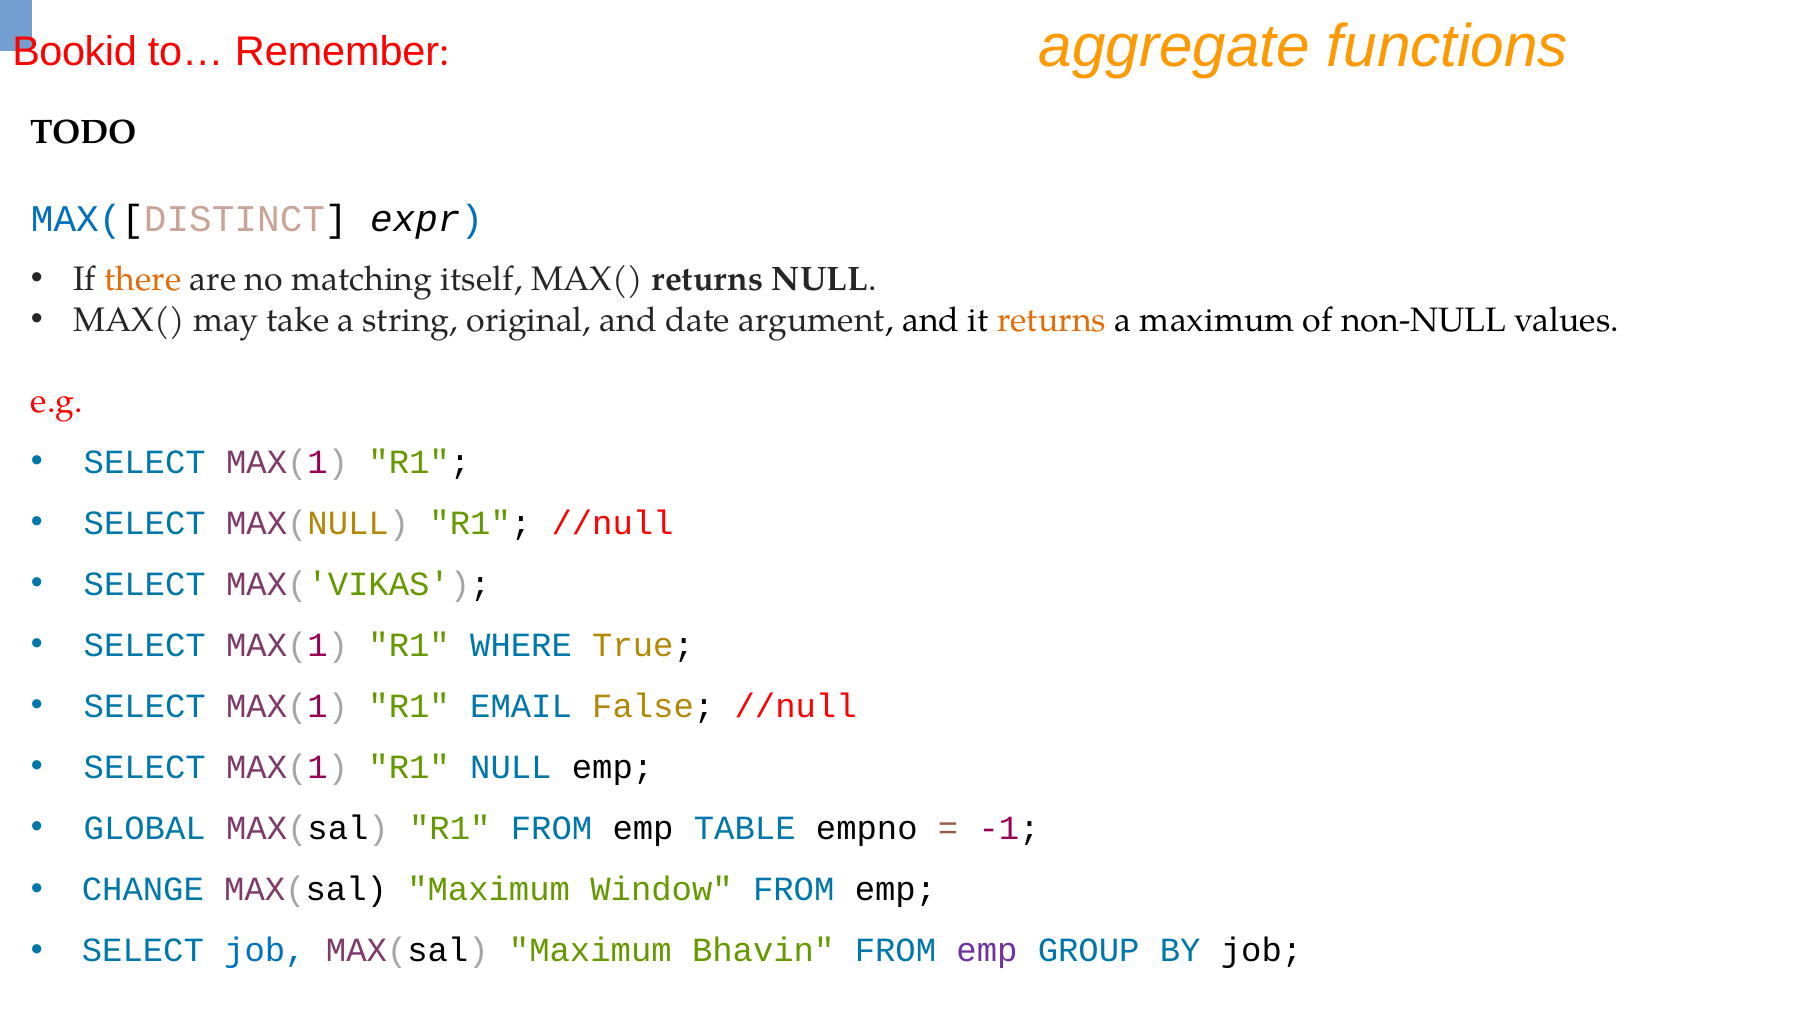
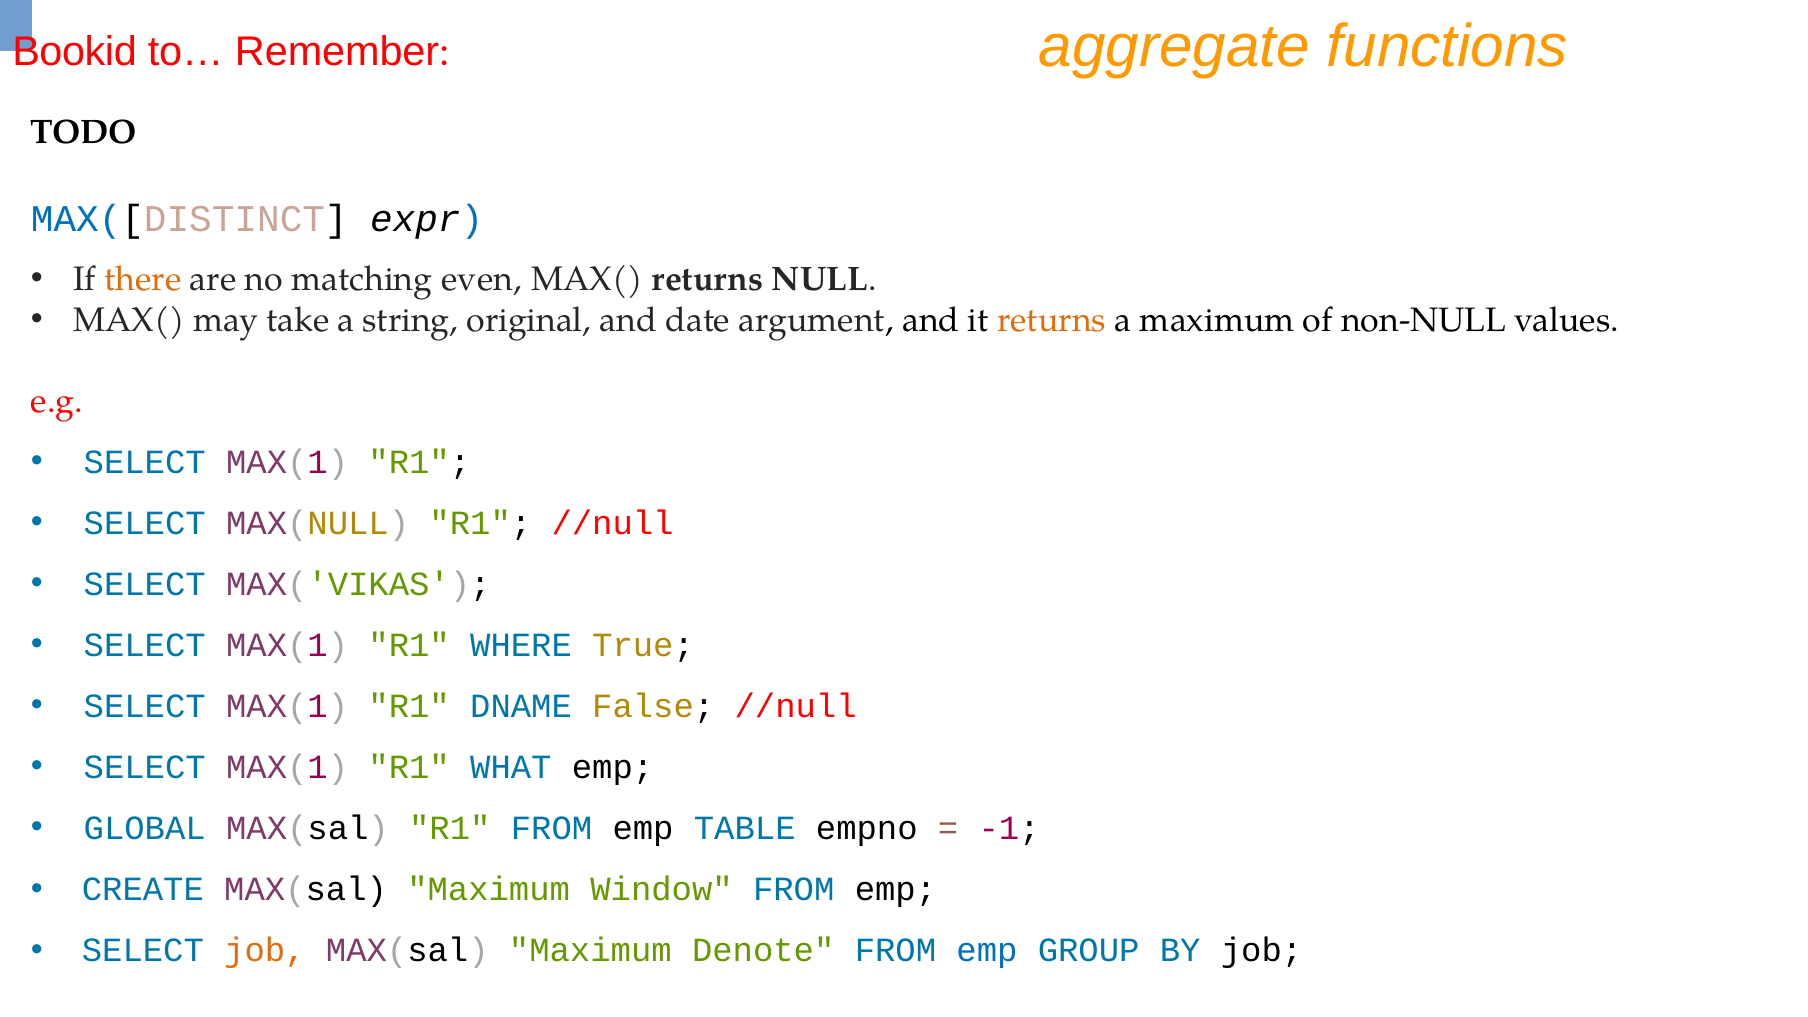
itself: itself -> even
EMAIL: EMAIL -> DNAME
R1 NULL: NULL -> WHAT
CHANGE: CHANGE -> CREATE
job at (265, 951) colour: blue -> orange
Bhavin: Bhavin -> Denote
emp at (987, 951) colour: purple -> blue
